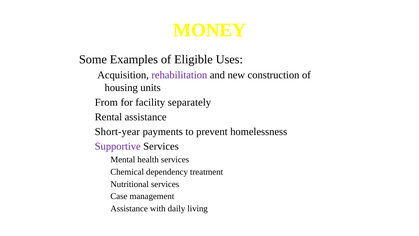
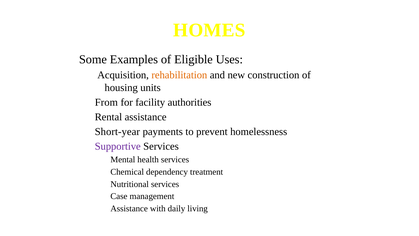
MONEY: MONEY -> HOMES
rehabilitation colour: purple -> orange
separately: separately -> authorities
